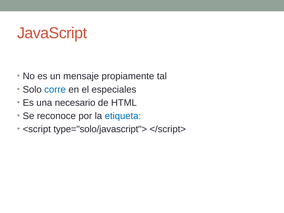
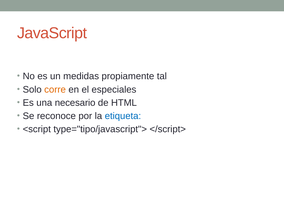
mensaje: mensaje -> medidas
corre colour: blue -> orange
type="solo/javascript">: type="solo/javascript"> -> type="tipo/javascript">
